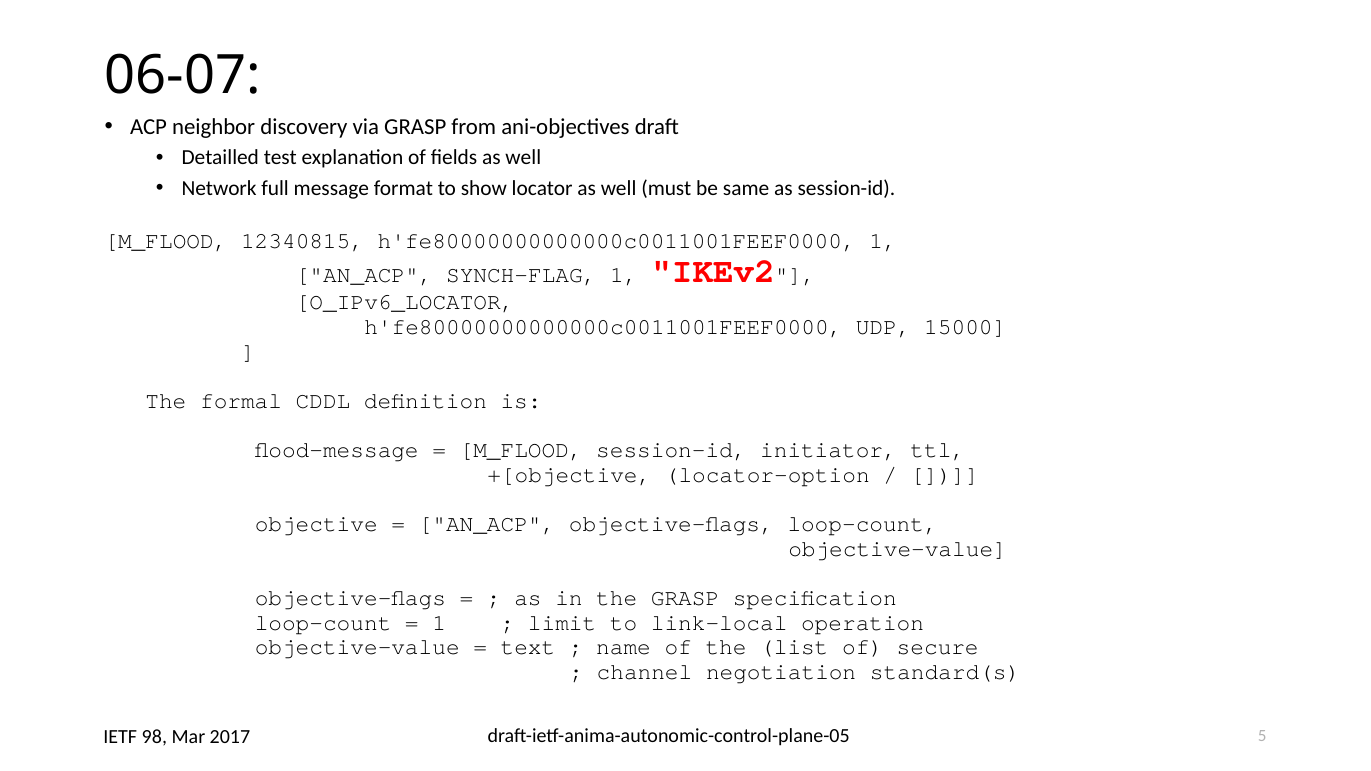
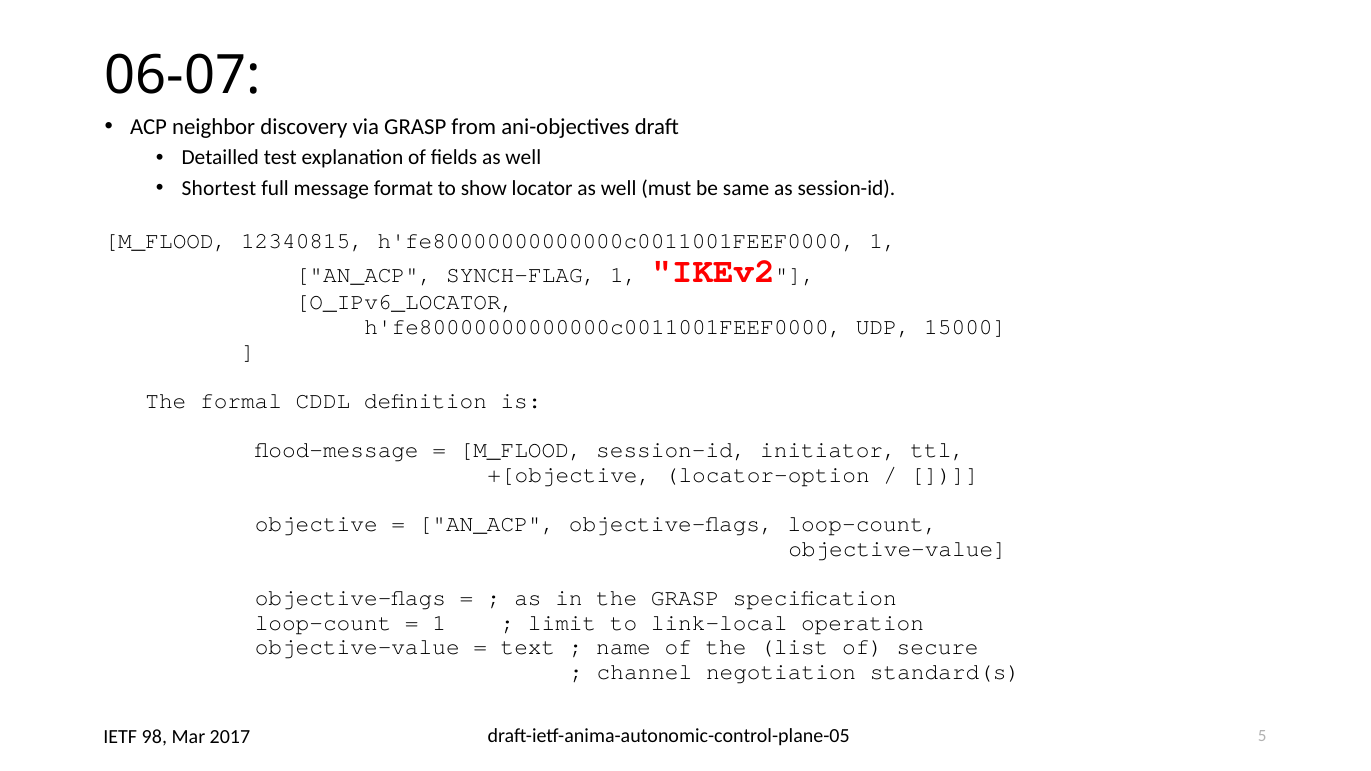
Network: Network -> Shortest
